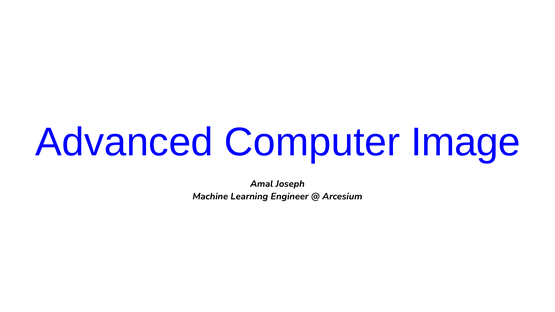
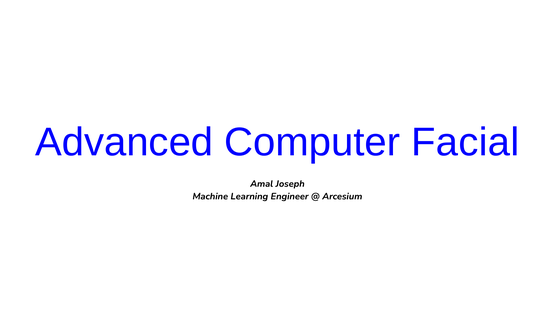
Image: Image -> Facial
